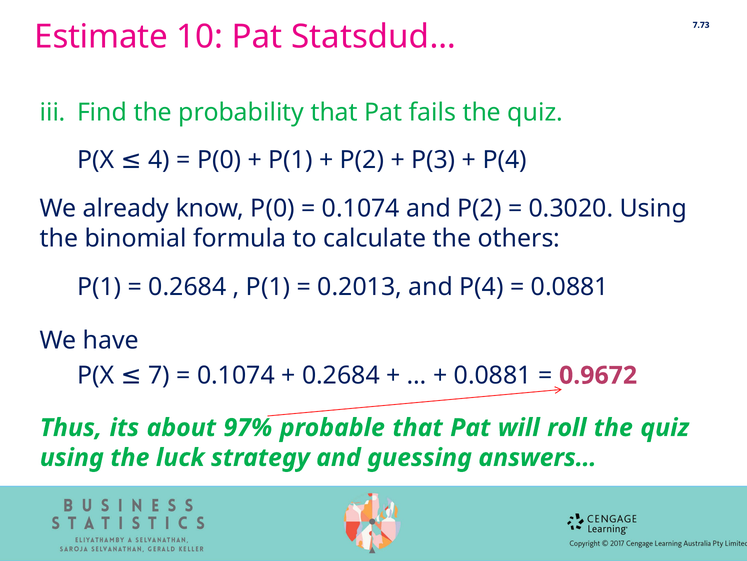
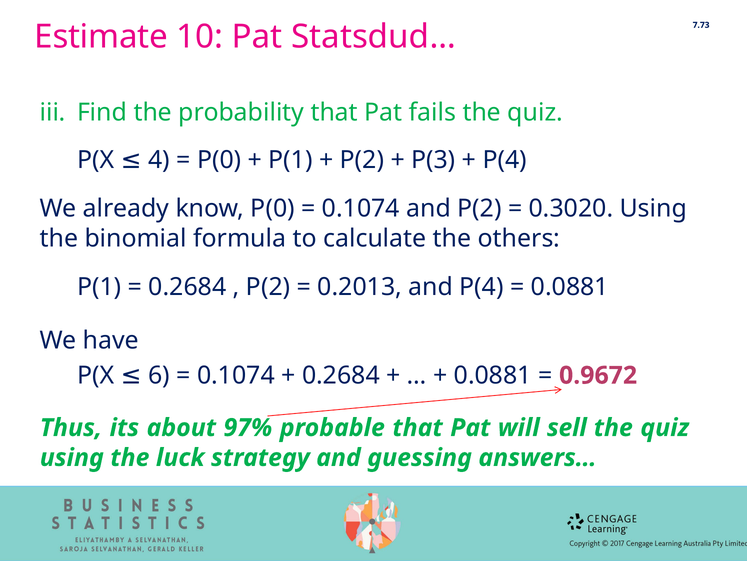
P(1 at (268, 287): P(1 -> P(2
7: 7 -> 6
roll: roll -> sell
